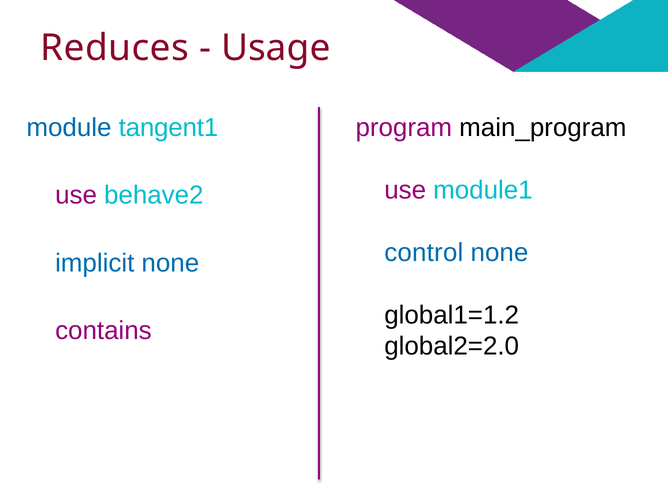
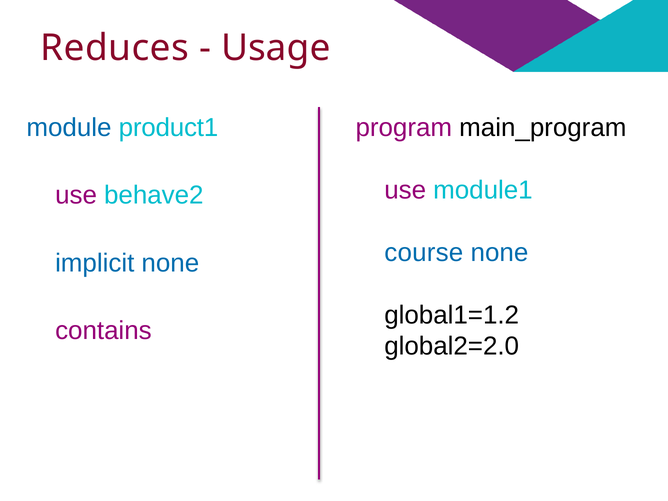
tangent1: tangent1 -> product1
control: control -> course
